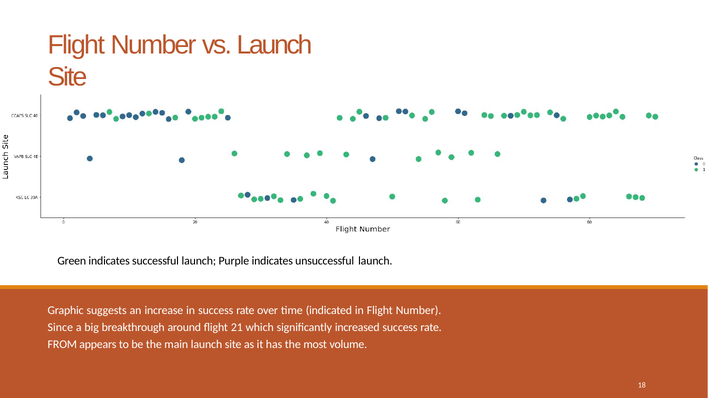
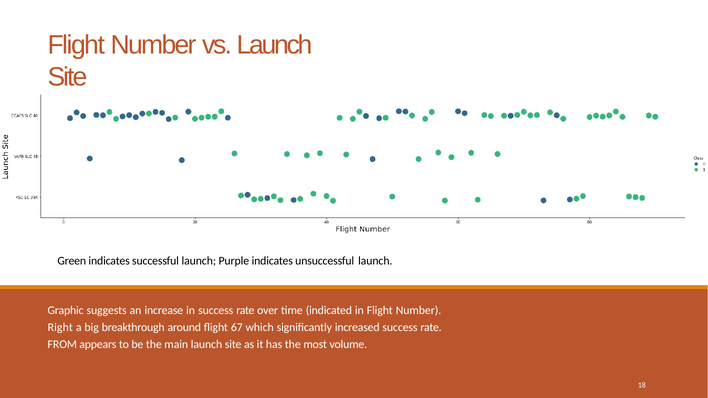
Since: Since -> Right
21: 21 -> 67
